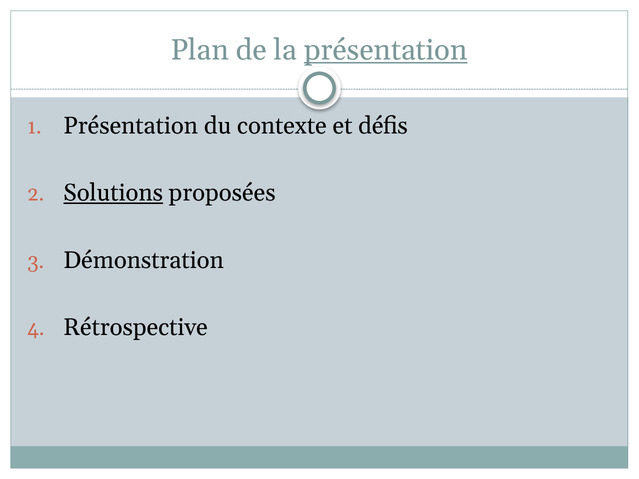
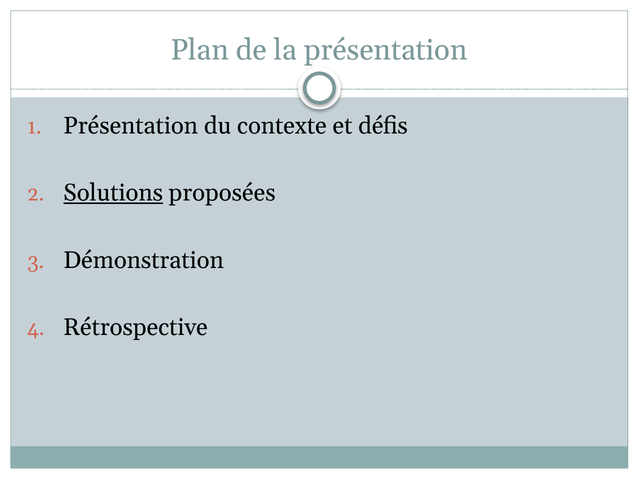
présentation at (386, 50) underline: present -> none
